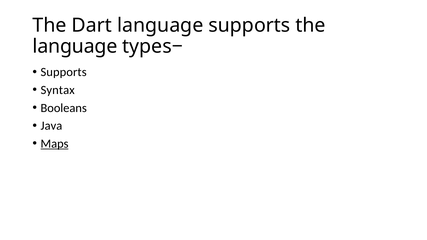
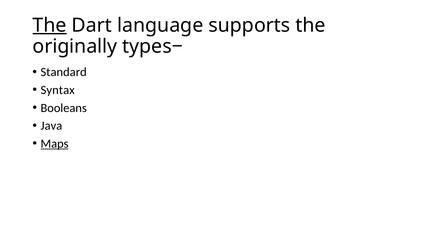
The at (50, 25) underline: none -> present
language at (75, 46): language -> originally
Supports at (64, 72): Supports -> Standard
